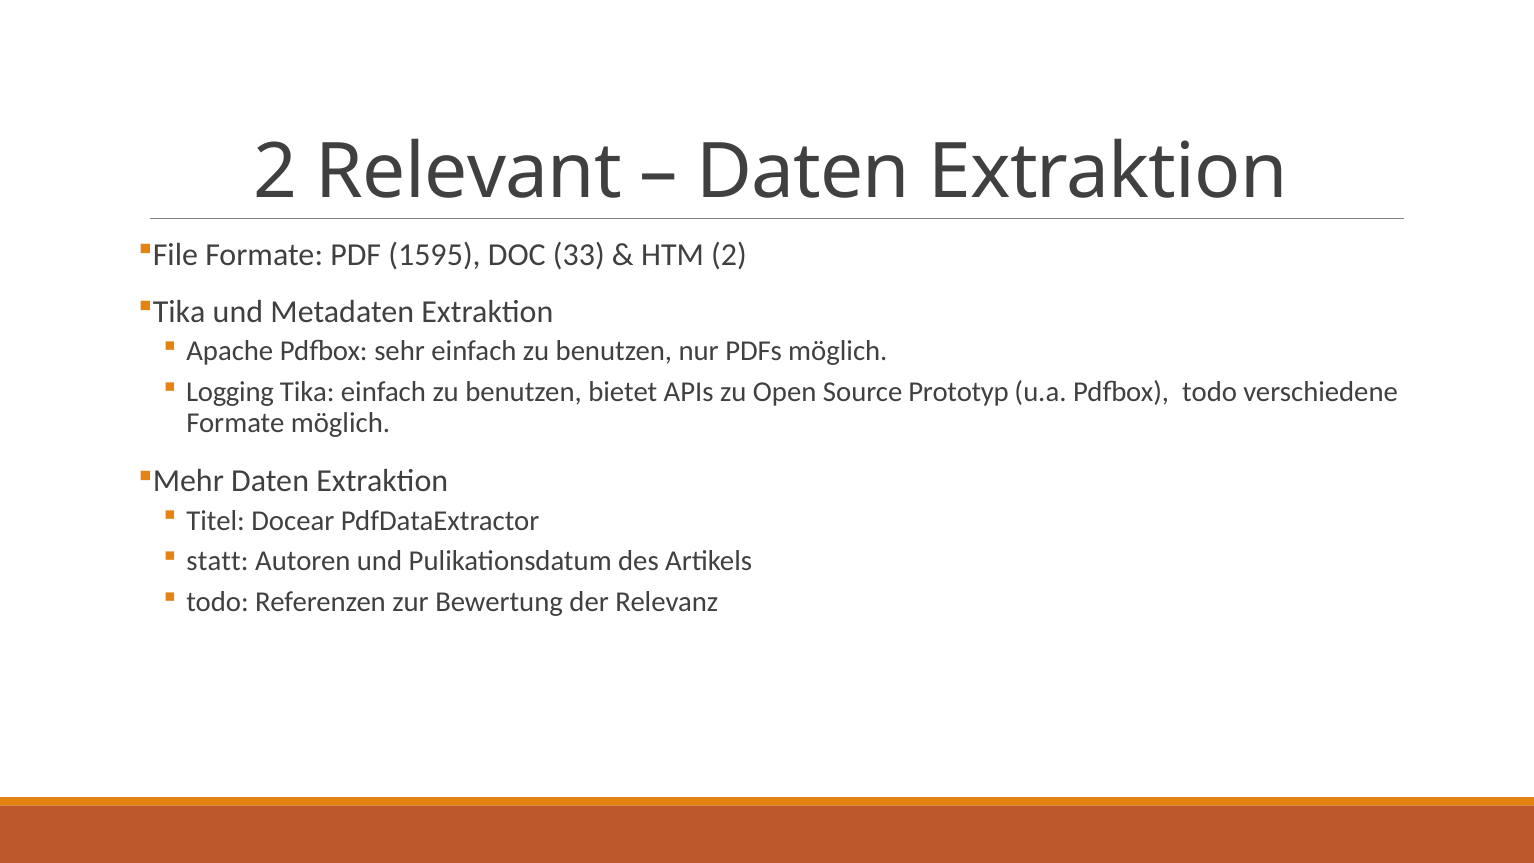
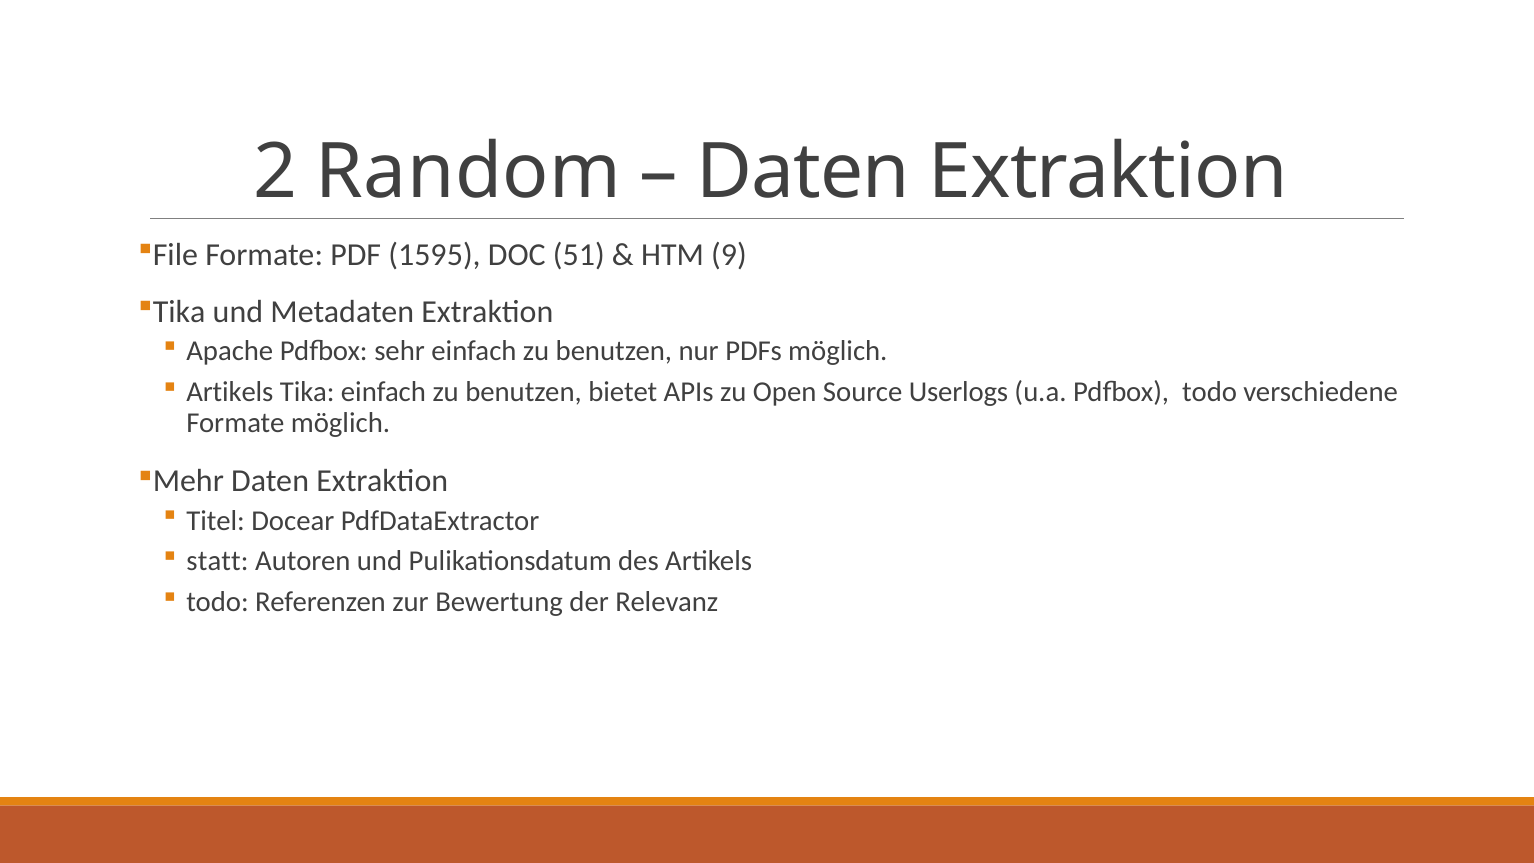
Relevant: Relevant -> Random
33: 33 -> 51
HTM 2: 2 -> 9
Logging at (230, 392): Logging -> Artikels
Prototyp: Prototyp -> Userlogs
